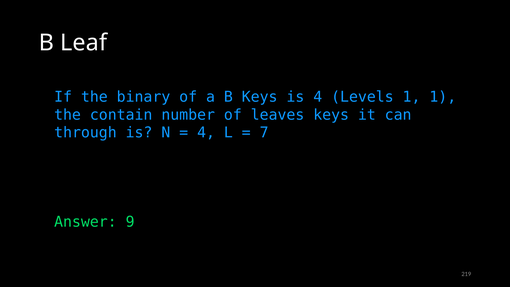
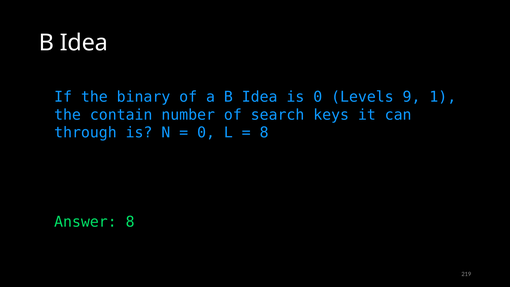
Leaf at (84, 43): Leaf -> Idea
a B Keys: Keys -> Idea
is 4: 4 -> 0
Levels 1: 1 -> 9
leaves: leaves -> search
4 at (206, 133): 4 -> 0
7 at (264, 133): 7 -> 8
Answer 9: 9 -> 8
